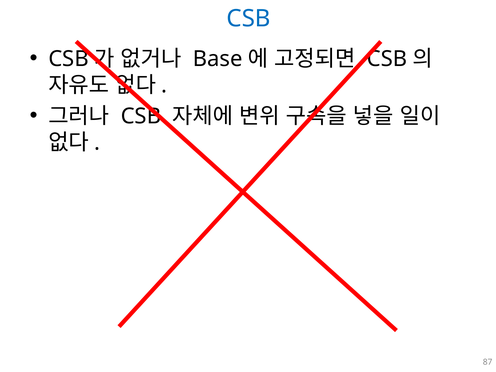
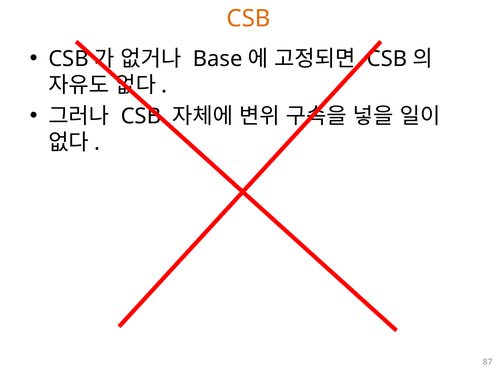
CSB at (249, 19) colour: blue -> orange
